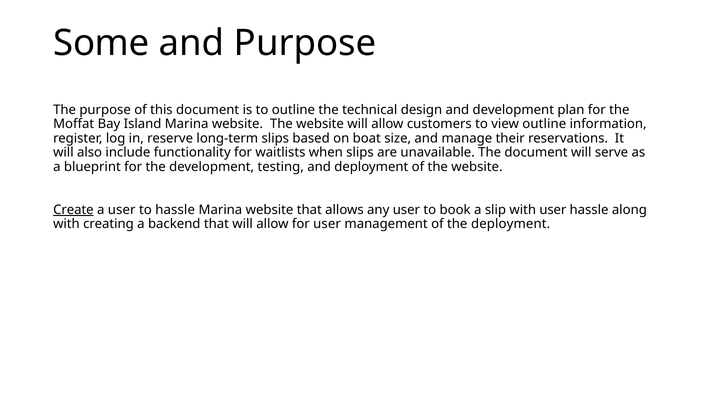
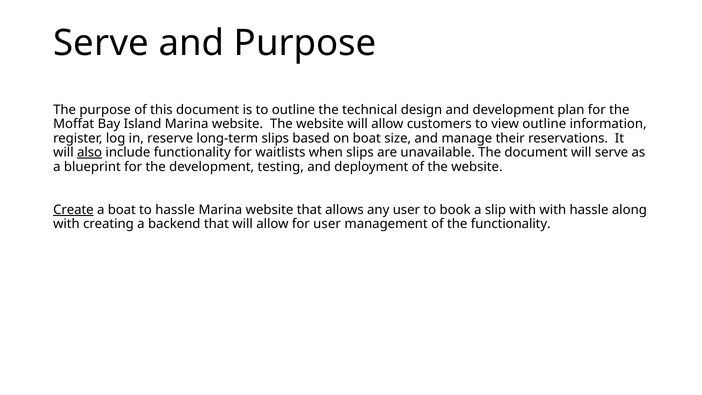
Some at (101, 43): Some -> Serve
also underline: none -> present
a user: user -> boat
with user: user -> with
the deployment: deployment -> functionality
